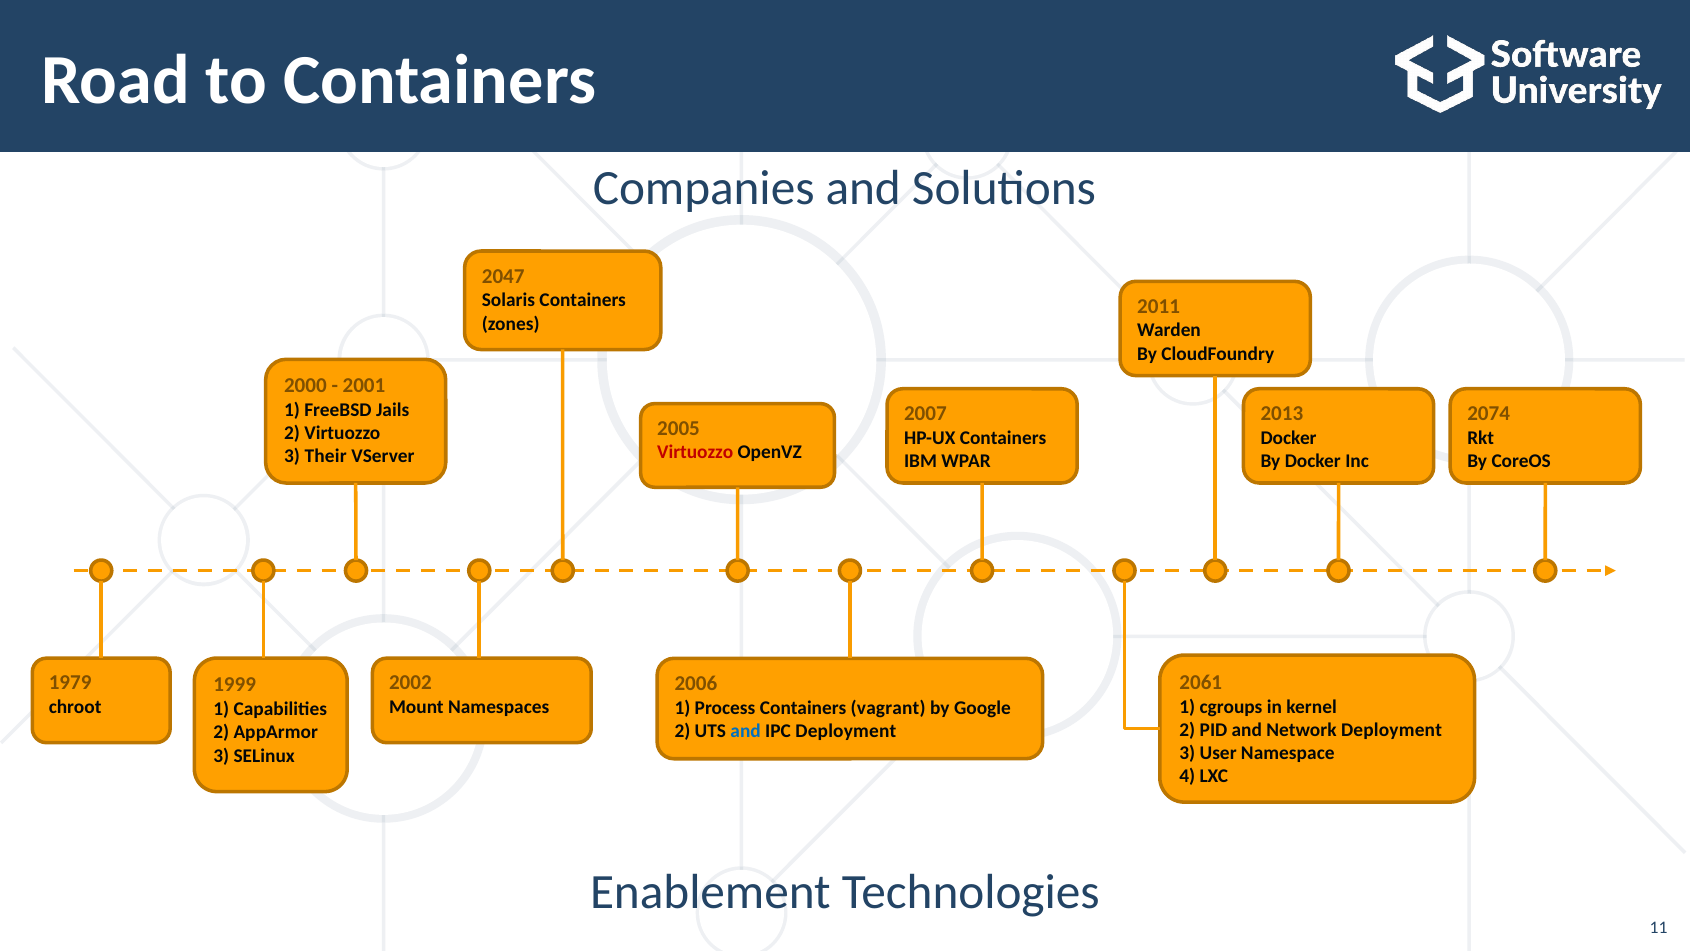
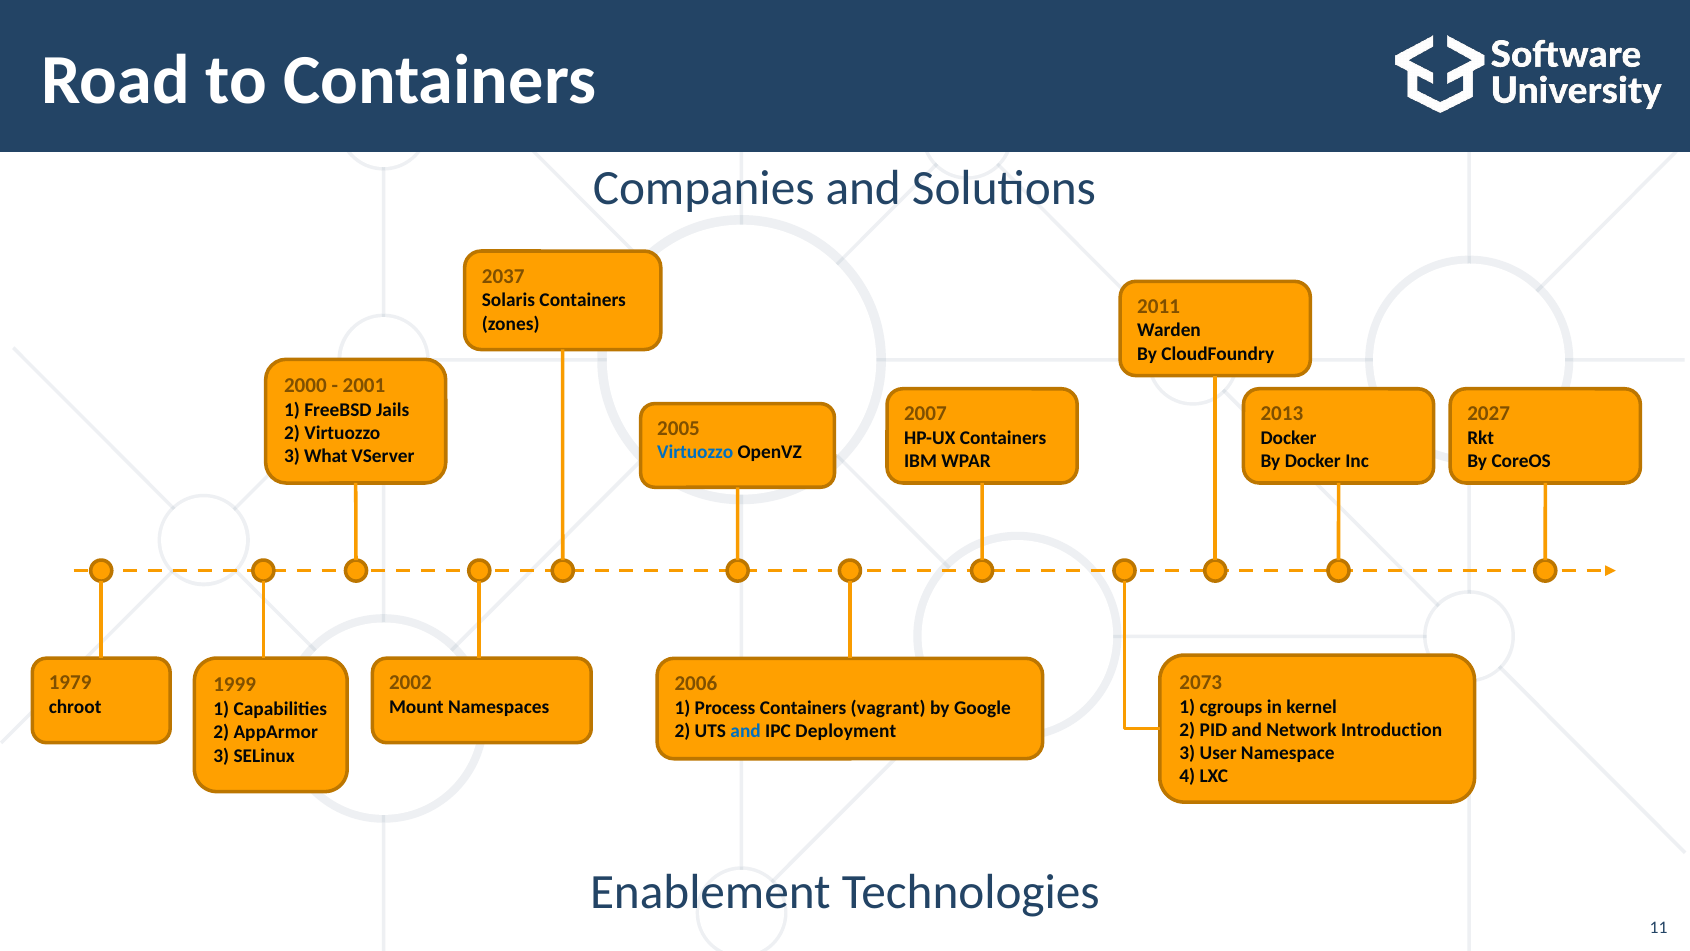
2047: 2047 -> 2037
2074: 2074 -> 2027
Virtuozzo at (695, 452) colour: red -> blue
Their: Their -> What
2061: 2061 -> 2073
Network Deployment: Deployment -> Introduction
